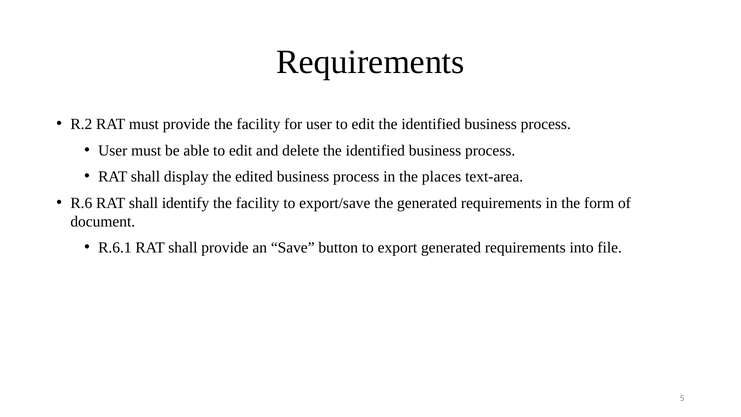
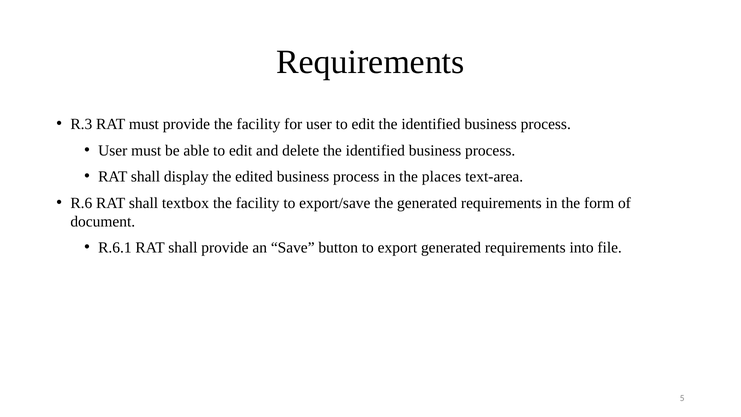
R.2: R.2 -> R.3
identify: identify -> textbox
